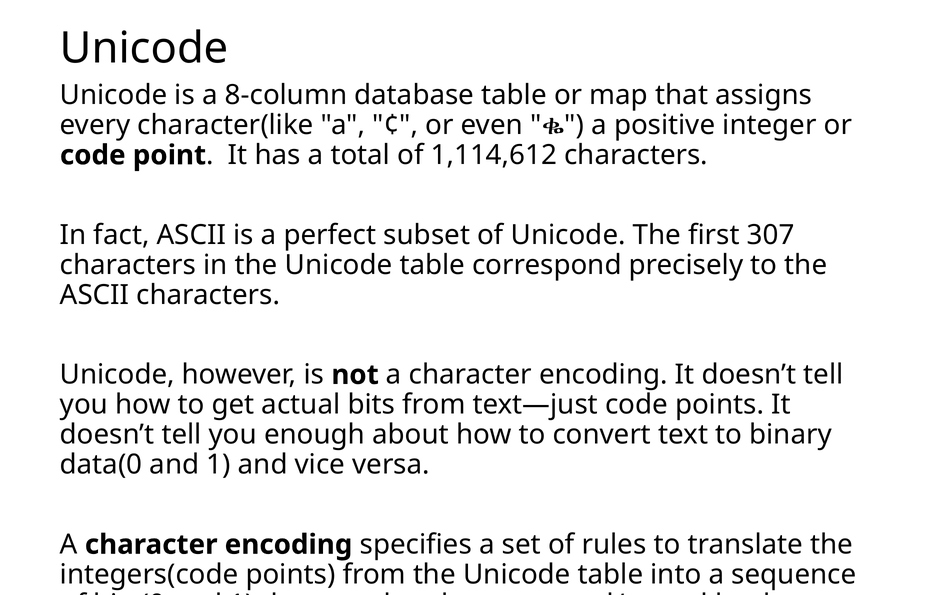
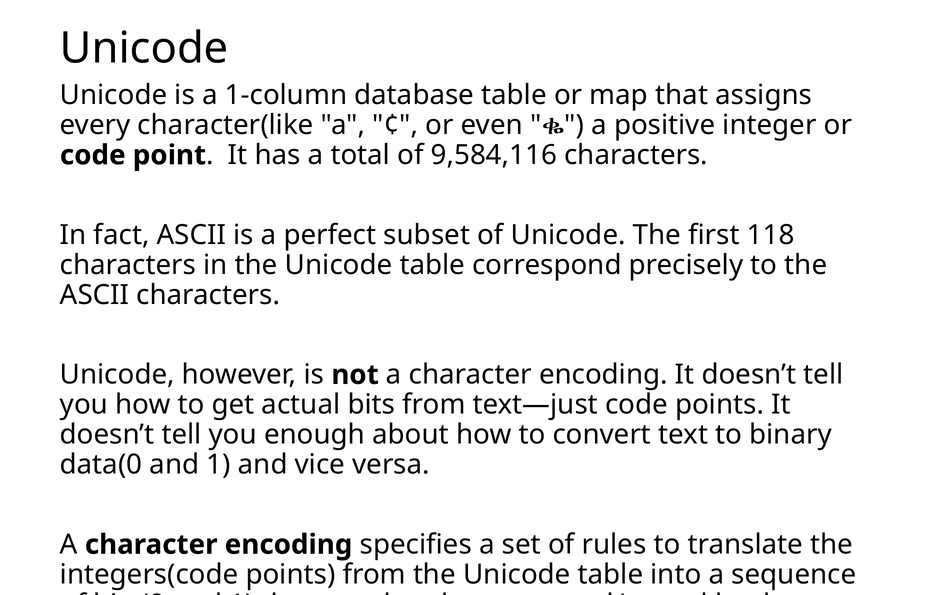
8-column: 8-column -> 1-column
1,114,612: 1,114,612 -> 9,584,116
307: 307 -> 118
